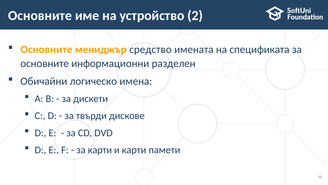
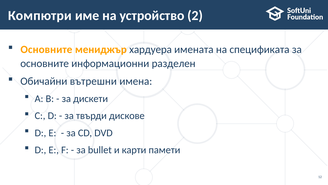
Основните at (40, 16): Основните -> Компютри
средство: средство -> хардуера
логическо: логическо -> вътрешни
за карти: карти -> bullet
